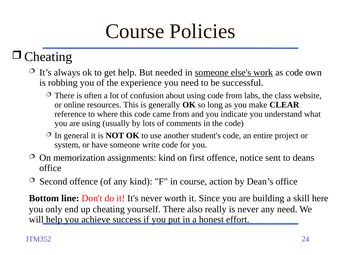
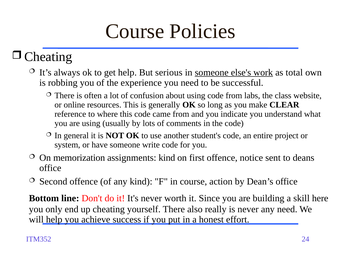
needed: needed -> serious
as code: code -> total
